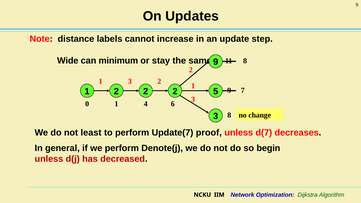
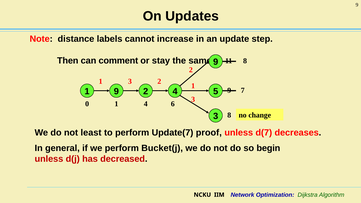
Wide: Wide -> Then
minimum: minimum -> comment
1 2: 2 -> 9
2 at (175, 91): 2 -> 4
Denote(j: Denote(j -> Bucket(j
